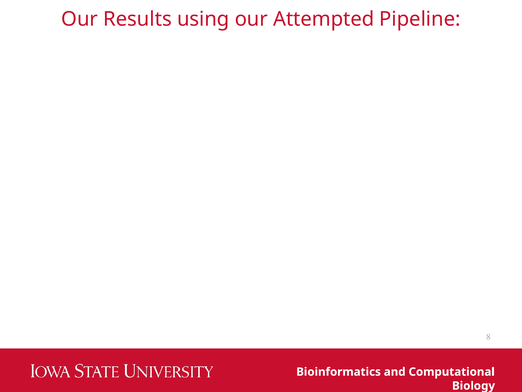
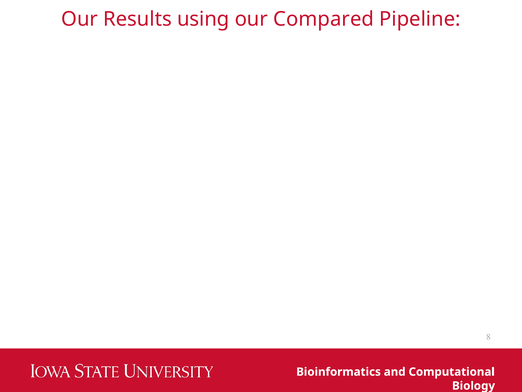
Attempted: Attempted -> Compared
